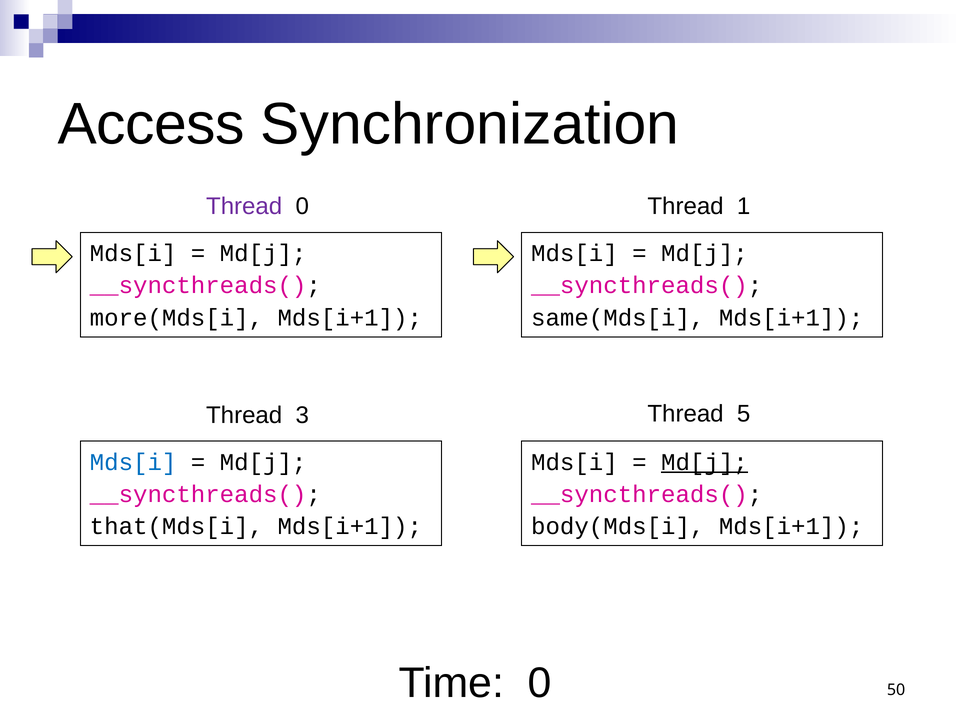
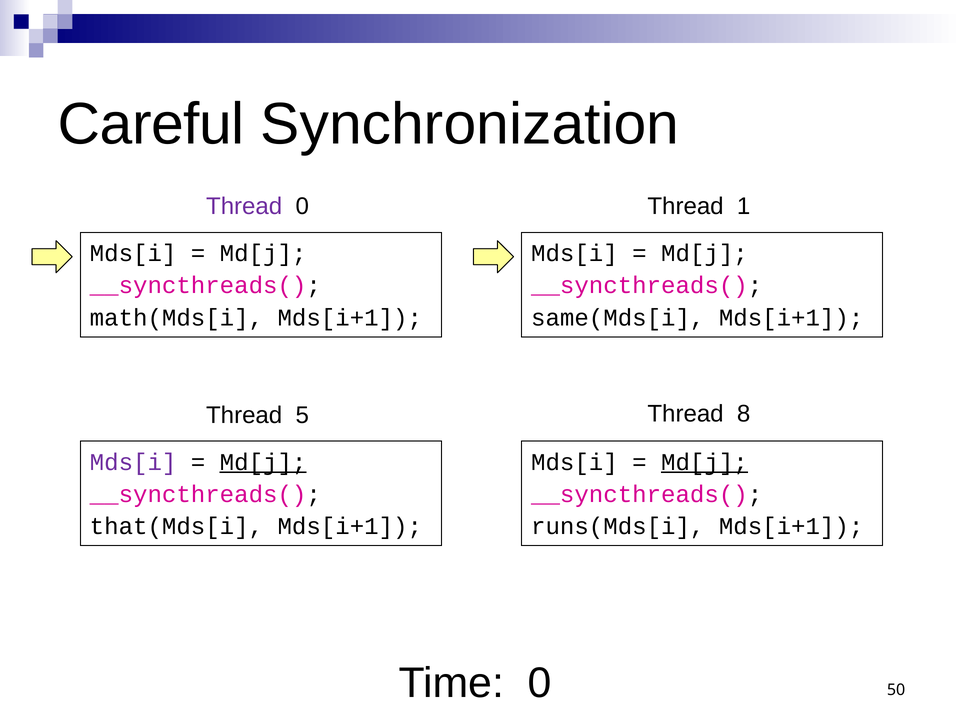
Access: Access -> Careful
more(Mds[i: more(Mds[i -> math(Mds[i
3: 3 -> 5
5: 5 -> 8
Mds[i at (133, 462) colour: blue -> purple
Md[j at (263, 462) underline: none -> present
body(Mds[i: body(Mds[i -> runs(Mds[i
